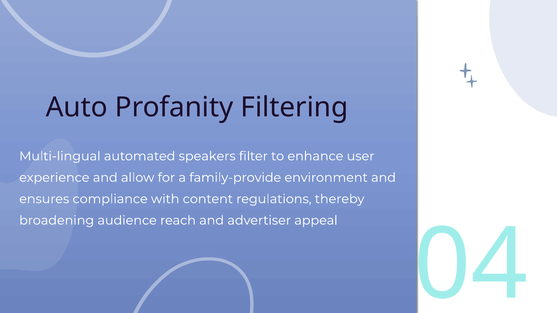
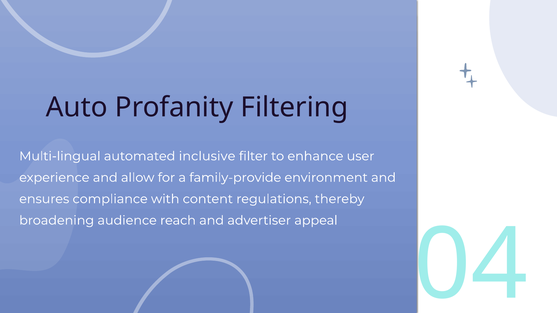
speakers: speakers -> inclusive
